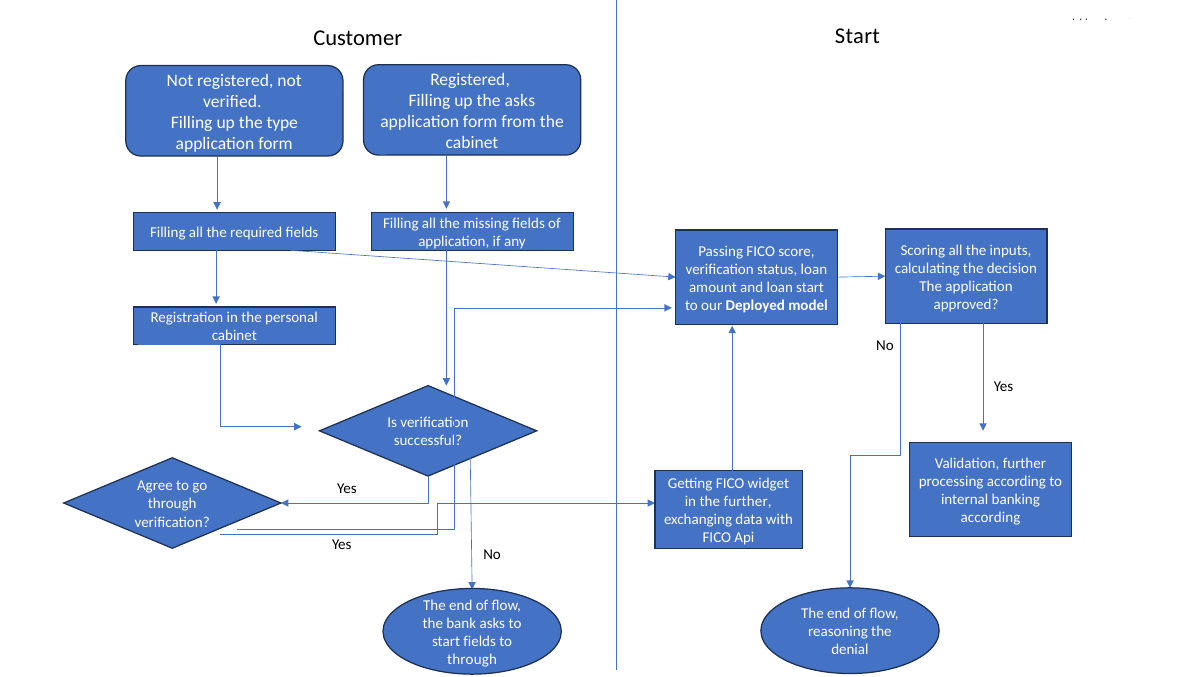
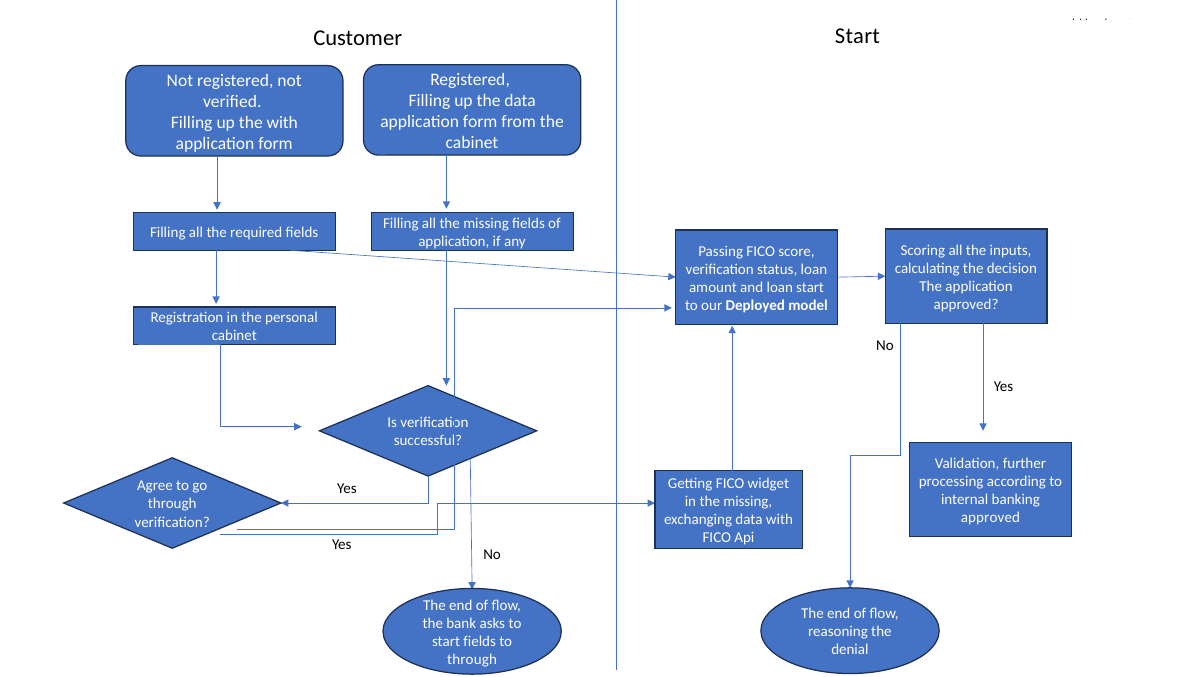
the asks: asks -> data
the type: type -> with
in the further: further -> missing
according at (991, 517): according -> approved
